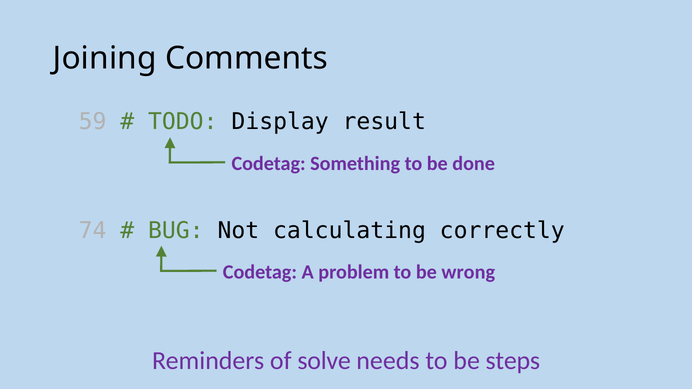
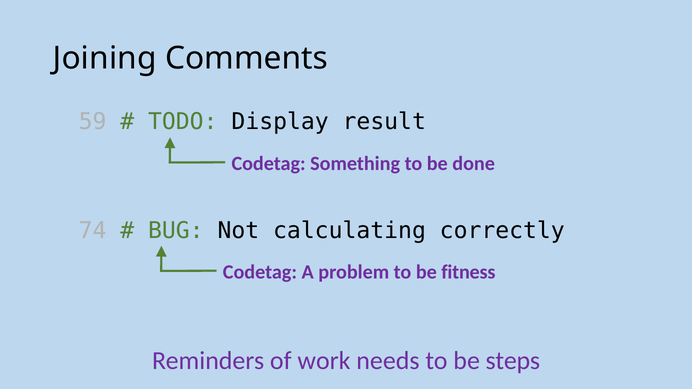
wrong: wrong -> fitness
solve: solve -> work
